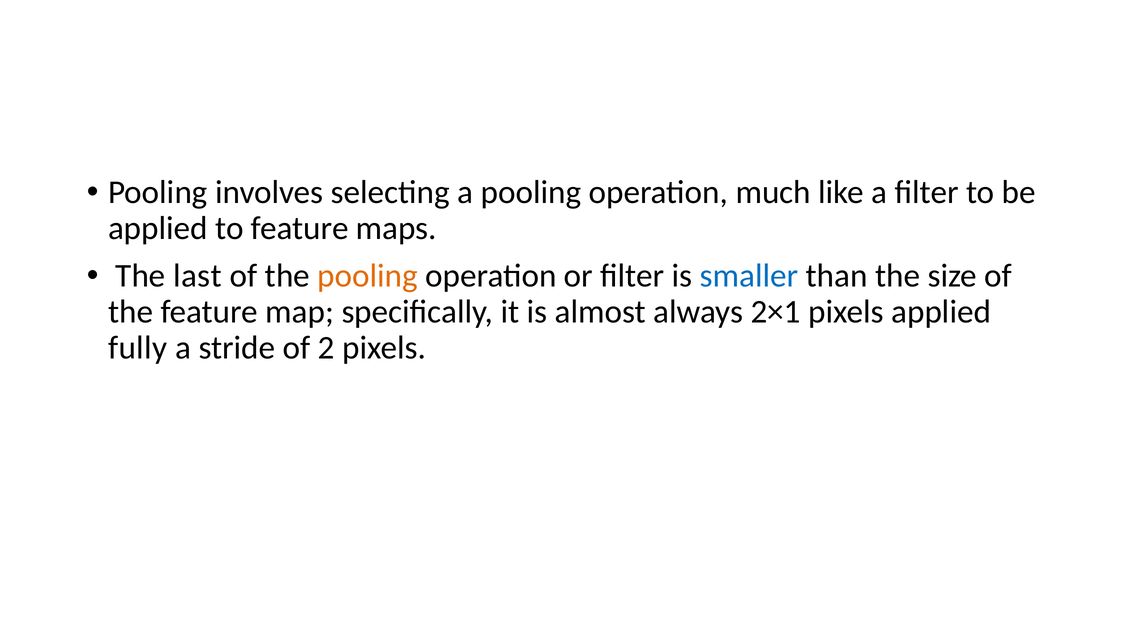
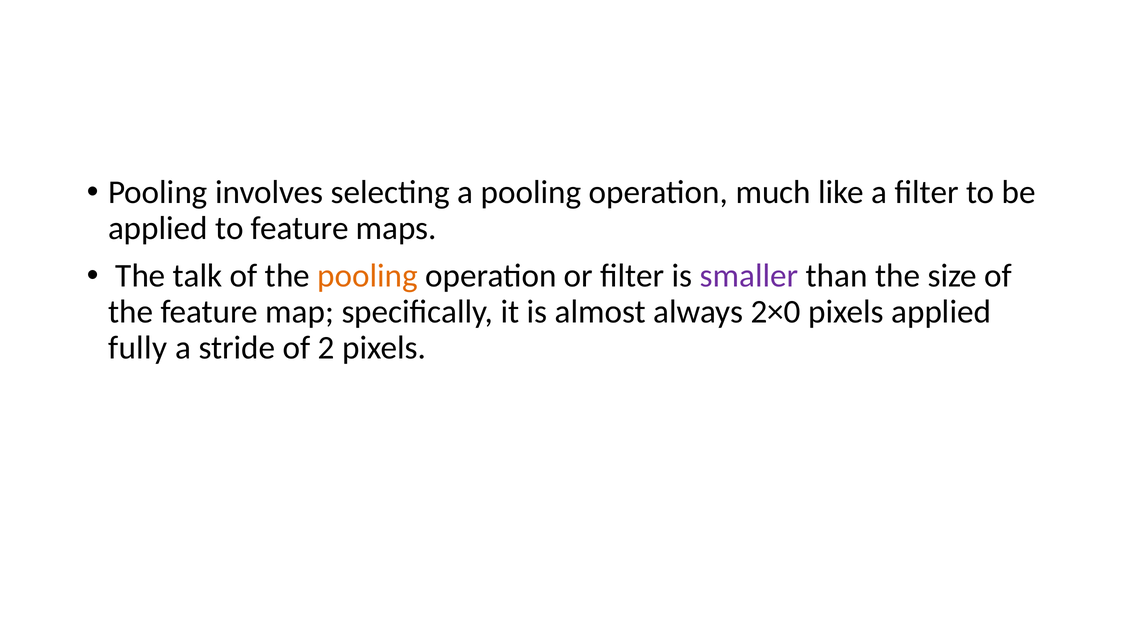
last: last -> talk
smaller colour: blue -> purple
2×1: 2×1 -> 2×0
